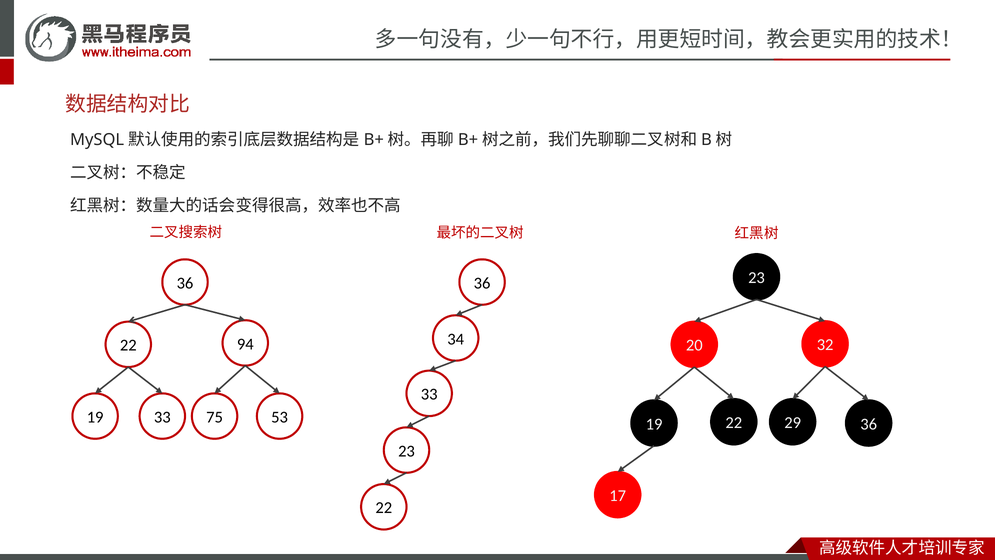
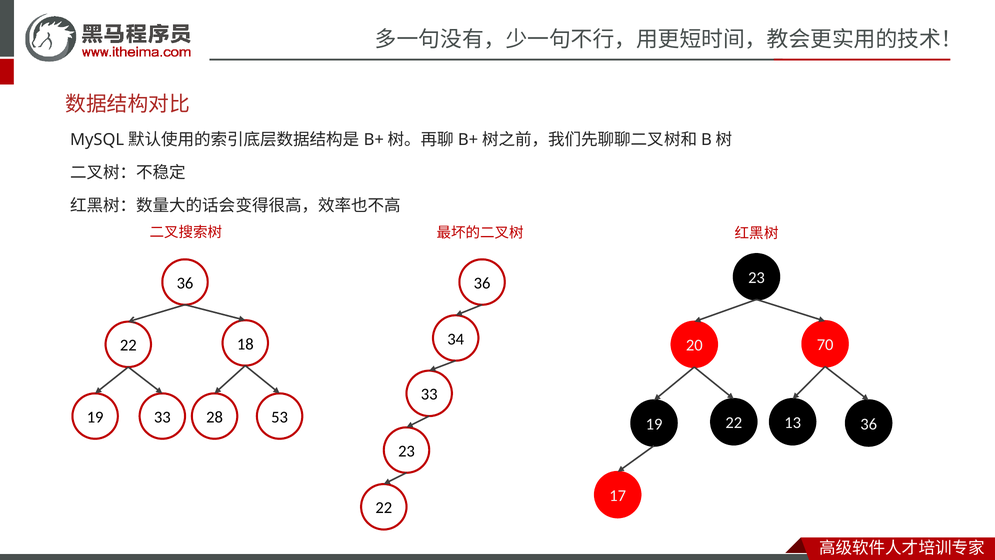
94: 94 -> 18
32: 32 -> 70
75: 75 -> 28
29: 29 -> 13
